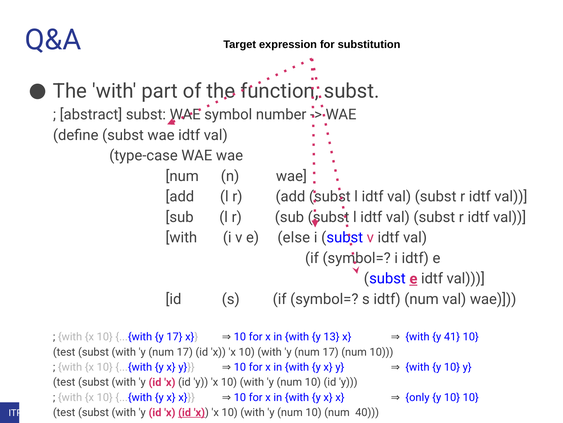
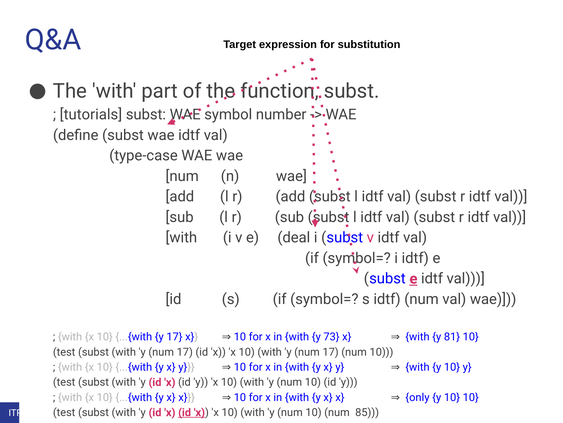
abstract: abstract -> tutorials
else: else -> deal
13: 13 -> 73
41: 41 -> 81
40: 40 -> 85
